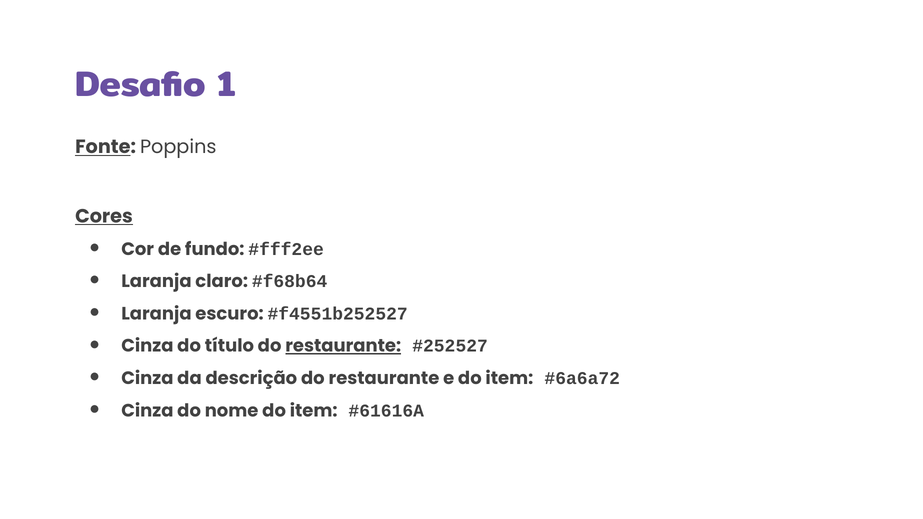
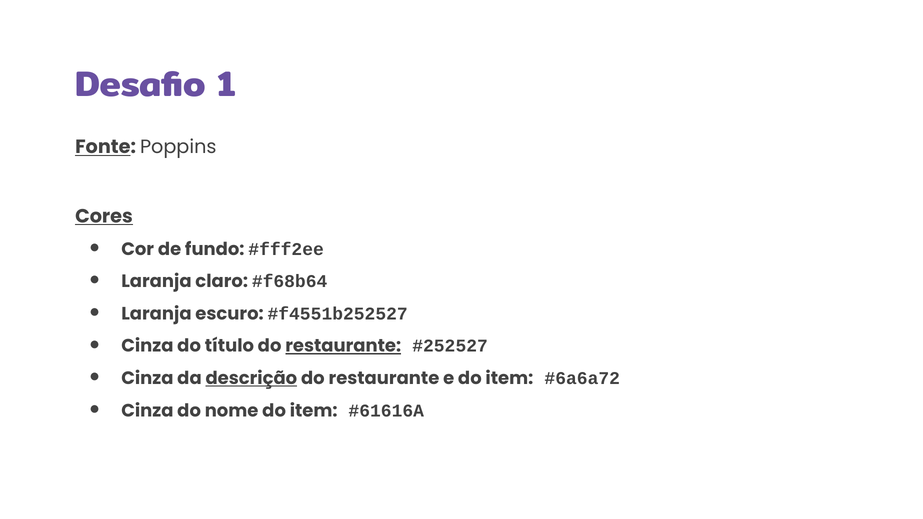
descrição underline: none -> present
